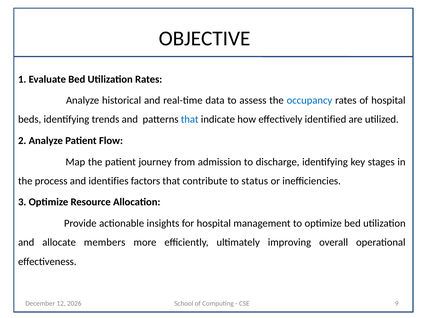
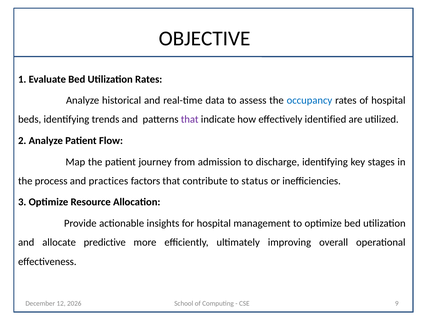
that at (190, 119) colour: blue -> purple
identifies: identifies -> practices
members: members -> predictive
